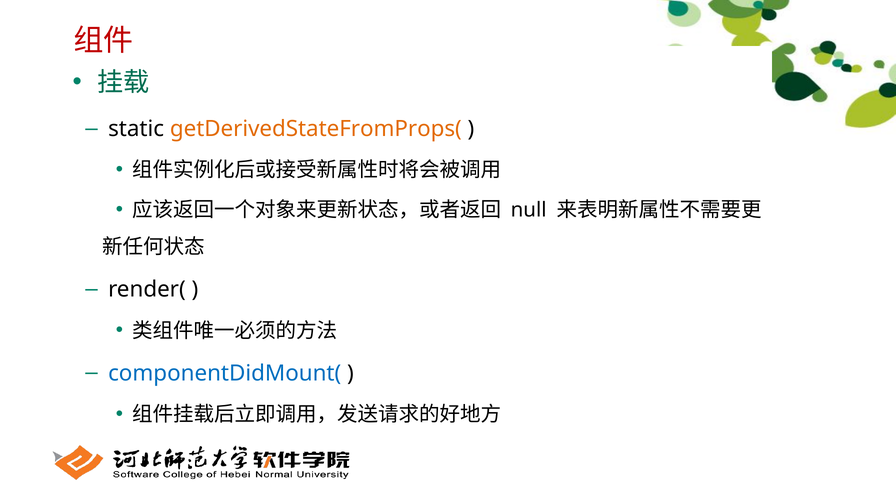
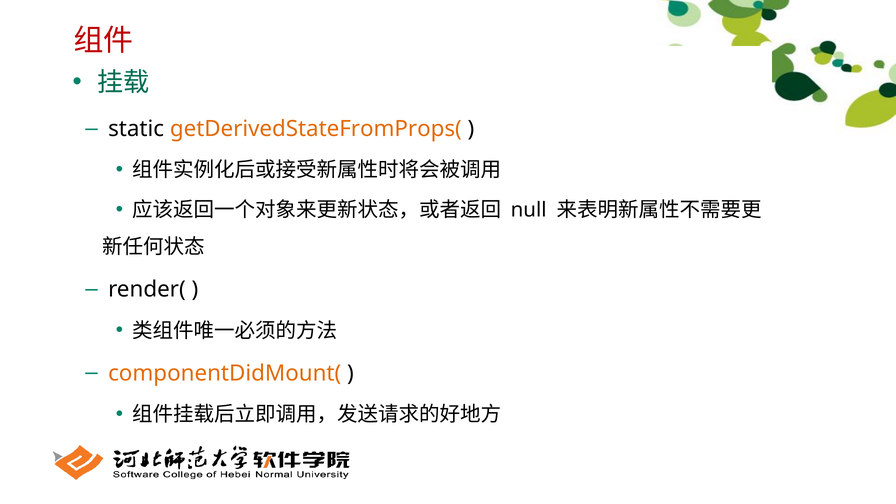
componentDidMount( colour: blue -> orange
